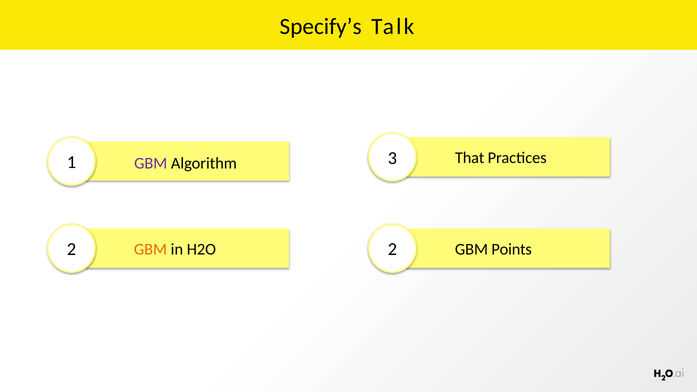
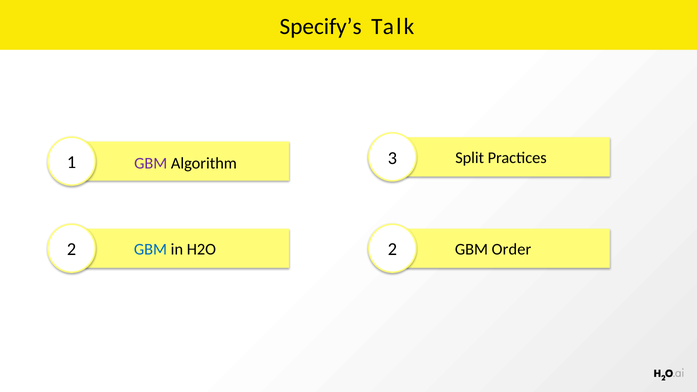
That: That -> Split
Points: Points -> Order
GBM at (151, 249) colour: orange -> blue
